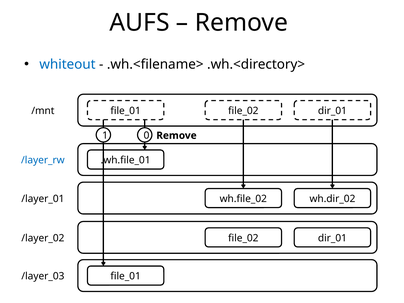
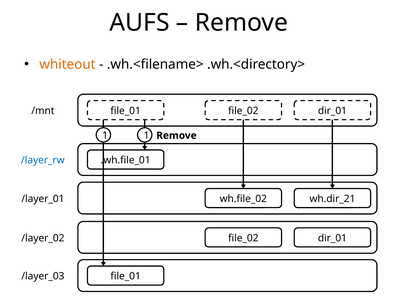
whiteout colour: blue -> orange
1 0: 0 -> 1
wh.dir_02: wh.dir_02 -> wh.dir_21
